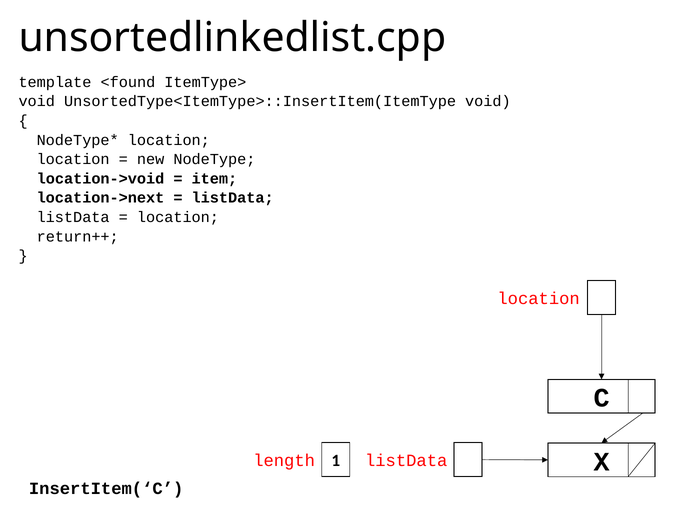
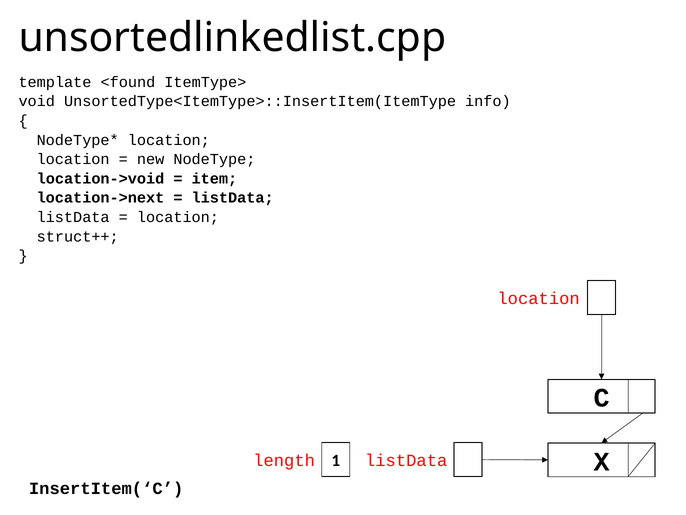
UnsortedType<ItemType>::InsertItem(ItemType void: void -> info
return++: return++ -> struct++
